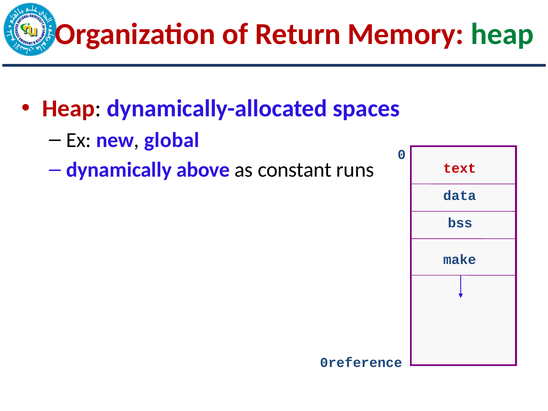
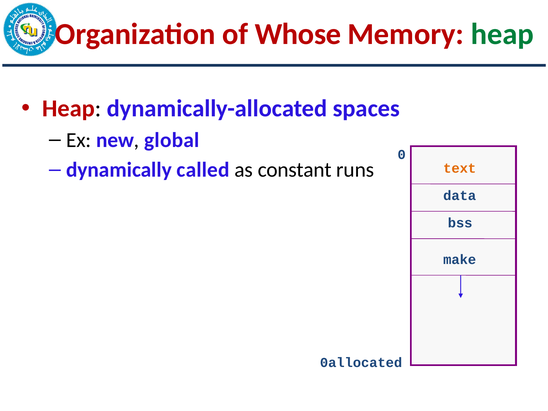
Return: Return -> Whose
above: above -> called
text colour: red -> orange
0reference: 0reference -> 0allocated
